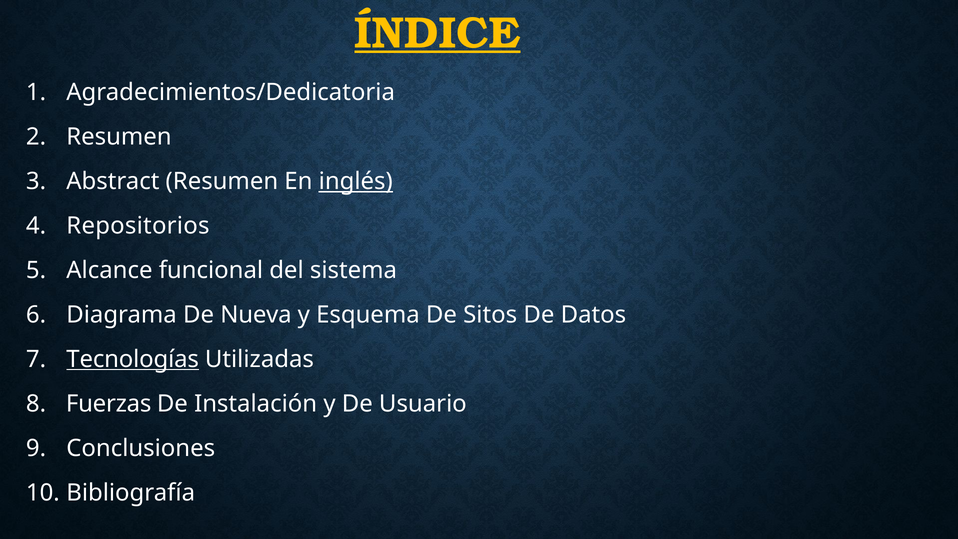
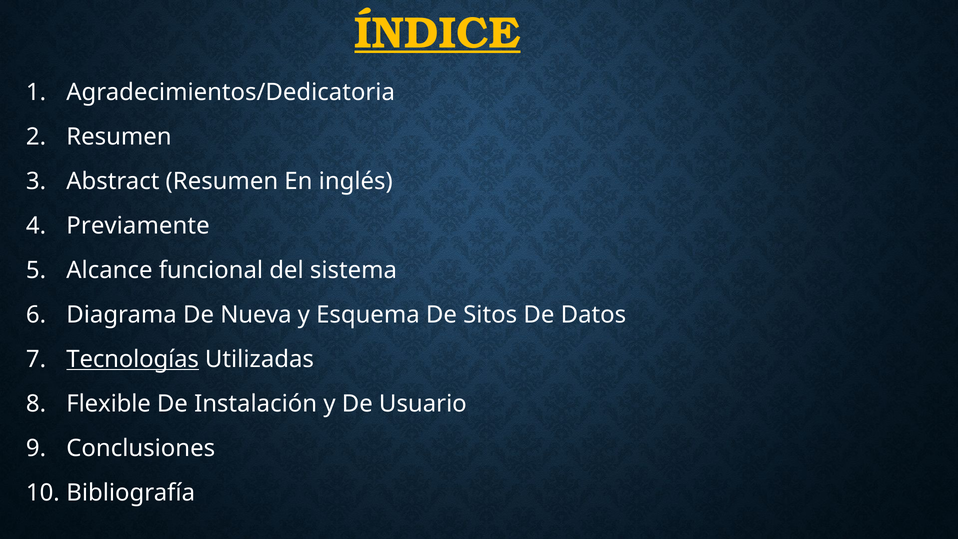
inglés underline: present -> none
Repositorios: Repositorios -> Previamente
Fuerzas: Fuerzas -> Flexible
